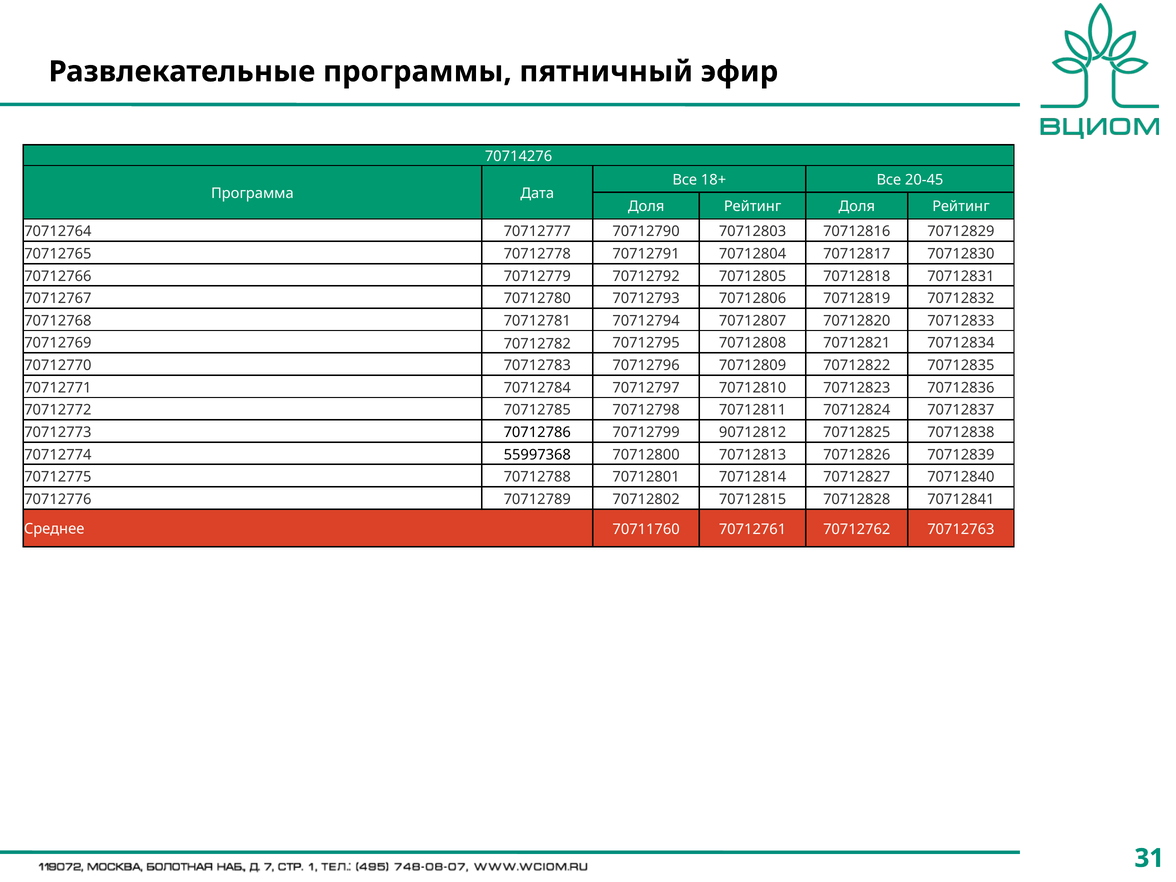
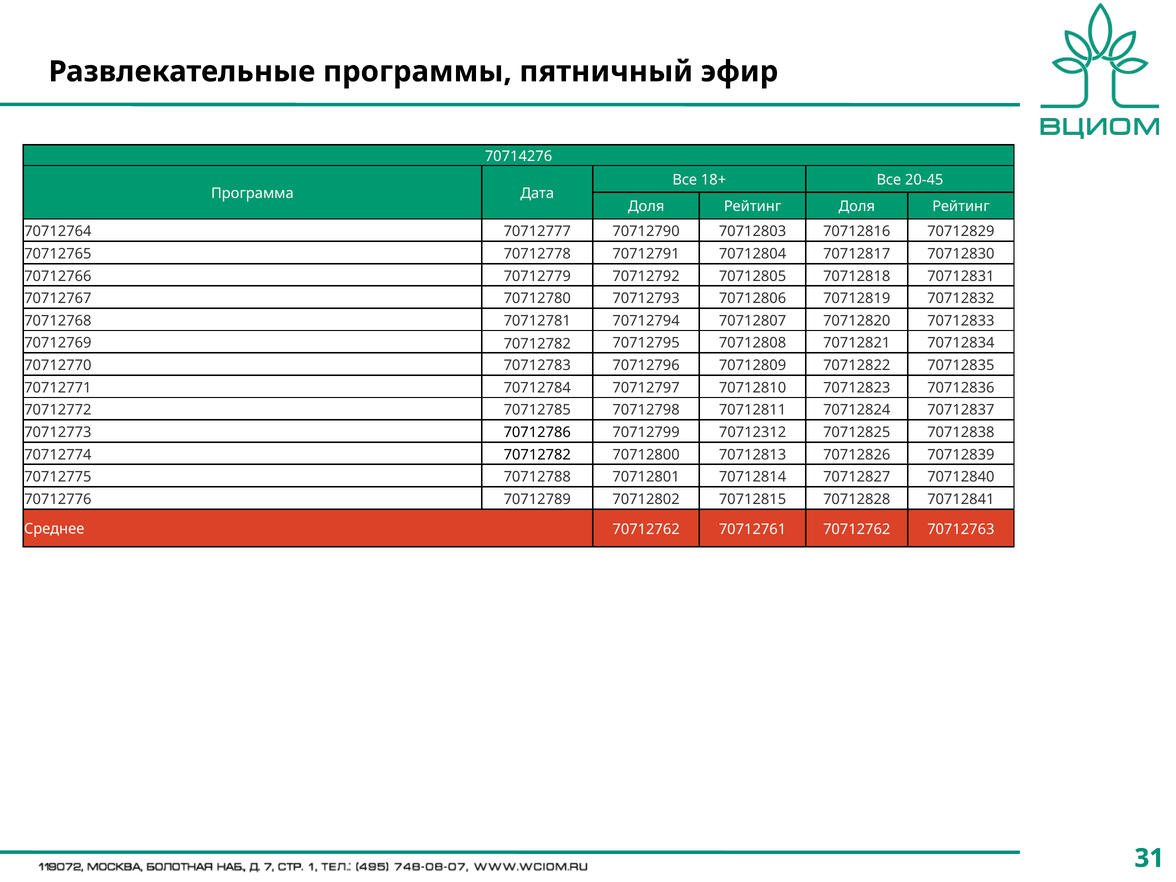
90712812: 90712812 -> 70712312
70712774 55997368: 55997368 -> 70712782
Среднее 70711760: 70711760 -> 70712762
